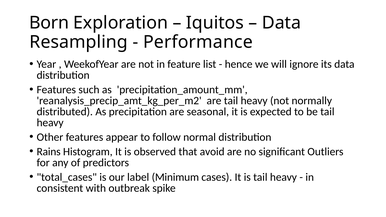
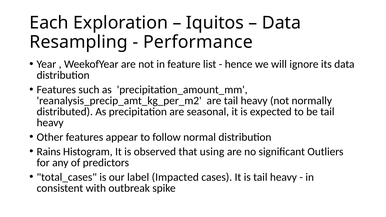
Born: Born -> Each
avoid: avoid -> using
Minimum: Minimum -> Impacted
